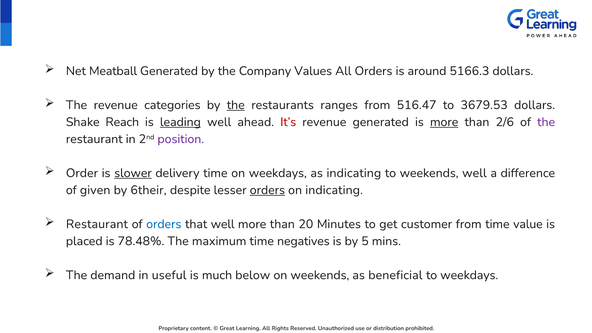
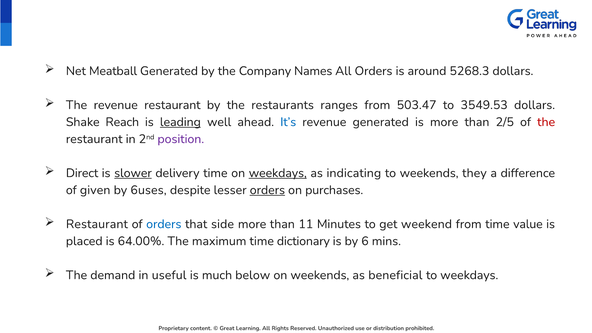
Values: Values -> Names
5166.3: 5166.3 -> 5268.3
revenue categories: categories -> restaurant
the at (236, 105) underline: present -> none
516.47: 516.47 -> 503.47
3679.53: 3679.53 -> 3549.53
It’s colour: red -> blue
more at (444, 122) underline: present -> none
2/6: 2/6 -> 2/5
the at (546, 122) colour: purple -> red
Order: Order -> Direct
weekdays at (278, 173) underline: none -> present
weekends well: well -> they
6their: 6their -> 6uses
on indicating: indicating -> purchases
that well: well -> side
20: 20 -> 11
customer: customer -> weekend
78.48%: 78.48% -> 64.00%
negatives: negatives -> dictionary
5: 5 -> 6
